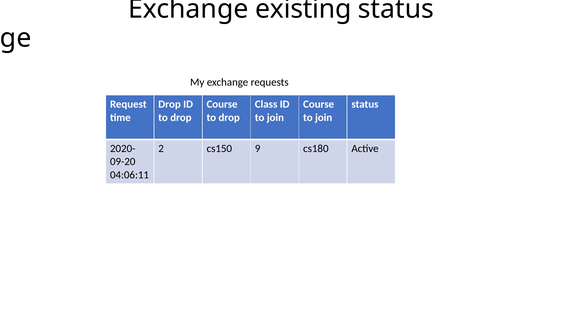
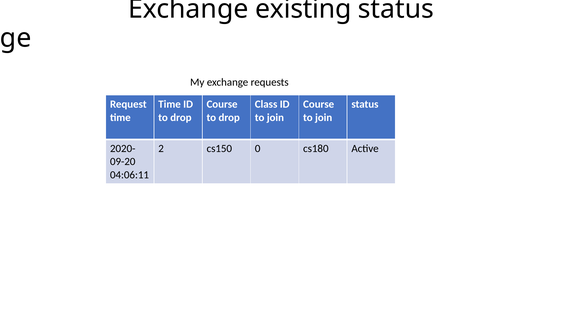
Drop at (170, 104): Drop -> Time
9: 9 -> 0
